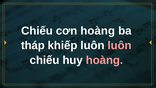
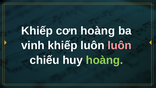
Chiếu at (37, 31): Chiếu -> Khiếp
tháp: tháp -> vinh
hoàng at (104, 60) colour: pink -> light green
